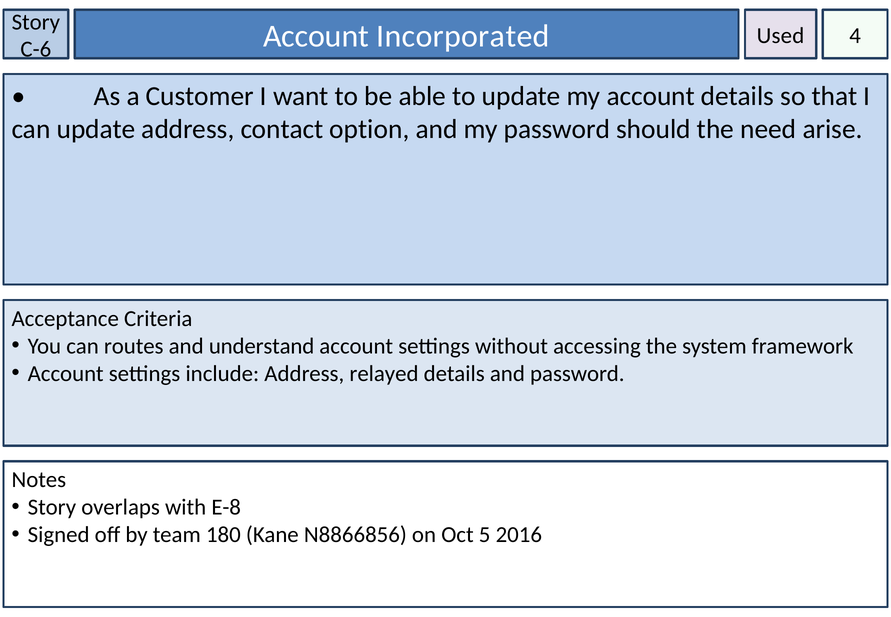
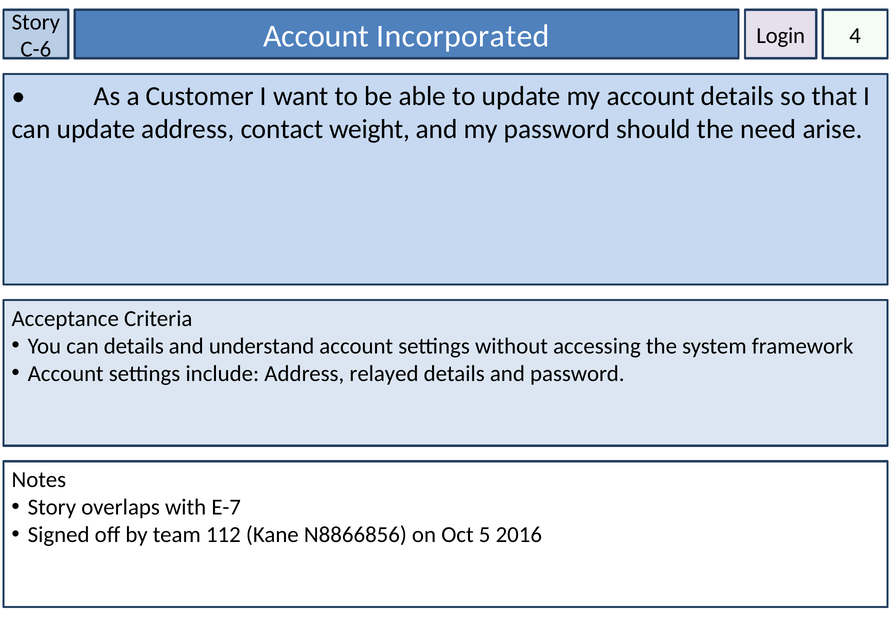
Used: Used -> Login
option: option -> weight
can routes: routes -> details
E-8: E-8 -> E-7
180: 180 -> 112
